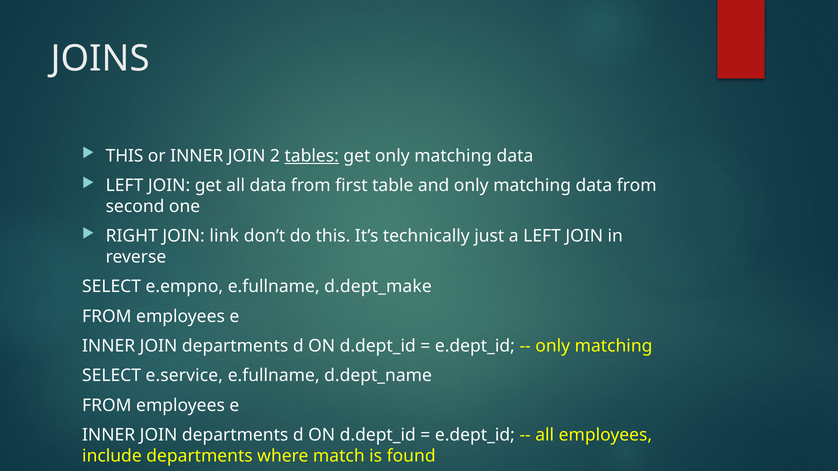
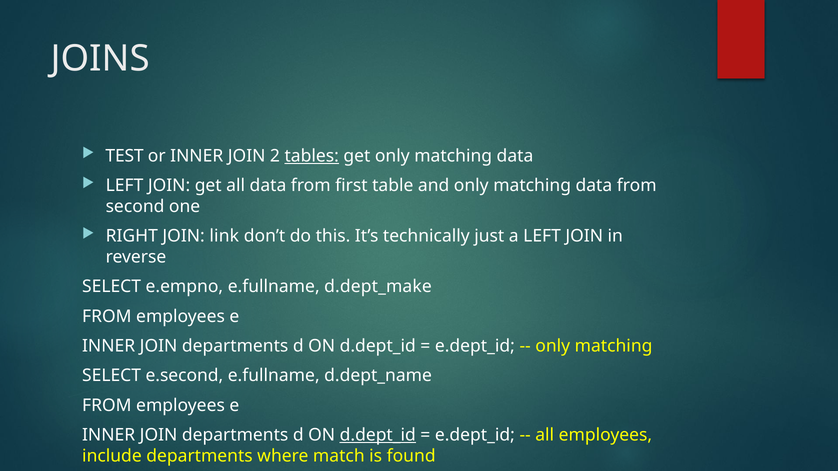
THIS at (125, 156): THIS -> TEST
e.service: e.service -> e.second
d.dept_id at (378, 435) underline: none -> present
